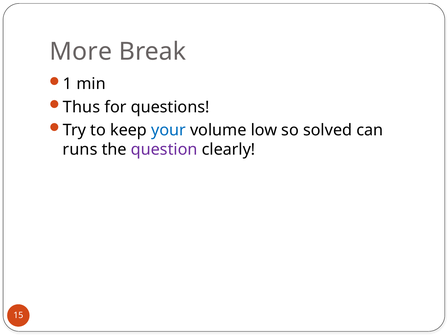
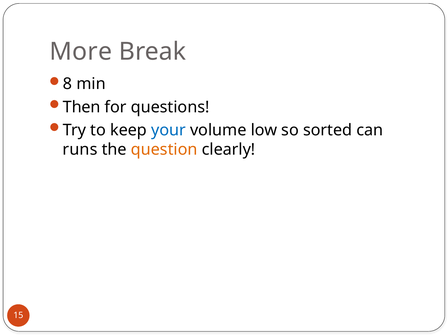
1: 1 -> 8
Thus: Thus -> Then
solved: solved -> sorted
question colour: purple -> orange
